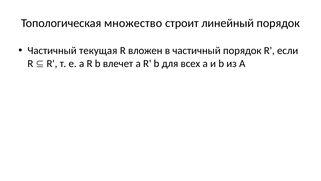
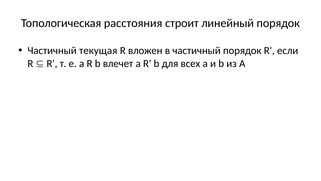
множество: множество -> расстояния
